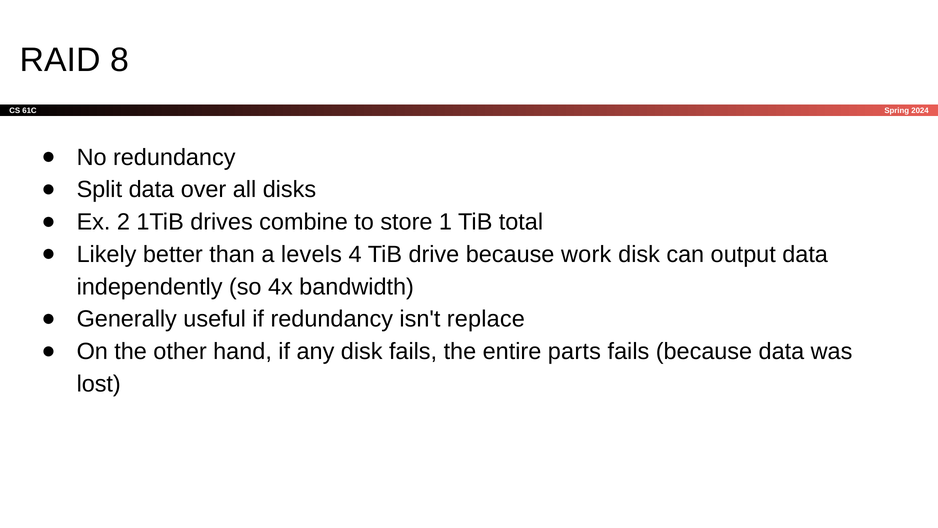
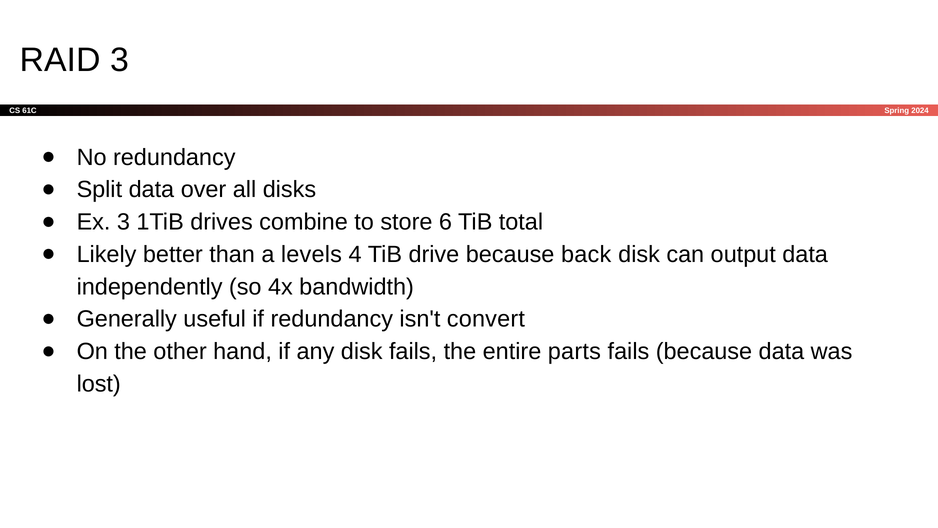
RAID 8: 8 -> 3
Ex 2: 2 -> 3
1: 1 -> 6
work: work -> back
replace: replace -> convert
